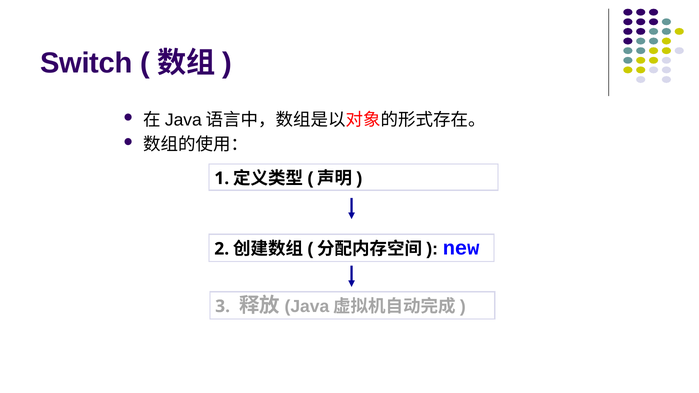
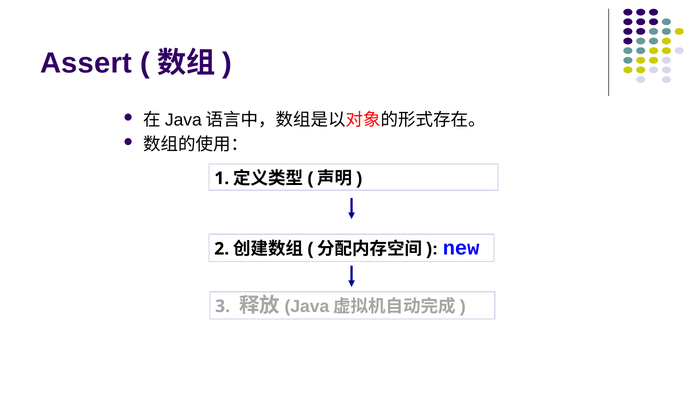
Switch: Switch -> Assert
